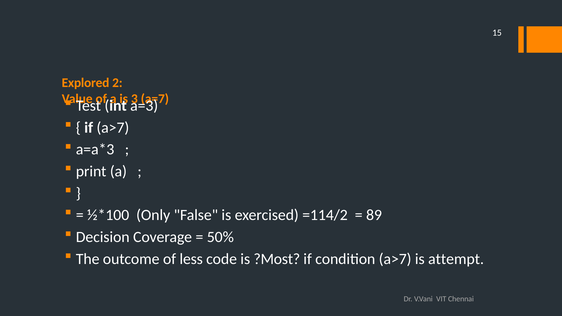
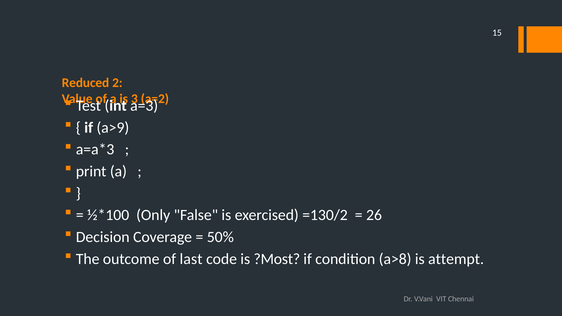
Explored: Explored -> Reduced
a=7: a=7 -> a=2
if a>7: a>7 -> a>9
=114/2: =114/2 -> =130/2
89: 89 -> 26
less: less -> last
condition a>7: a>7 -> a>8
